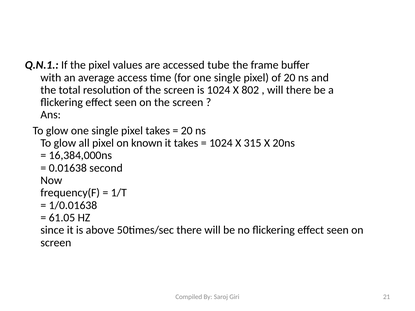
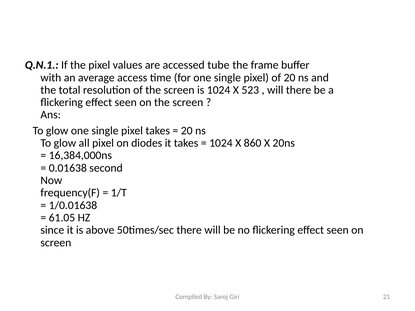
802: 802 -> 523
known: known -> diodes
315: 315 -> 860
